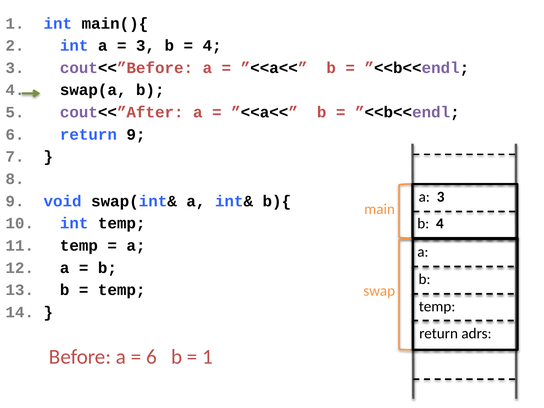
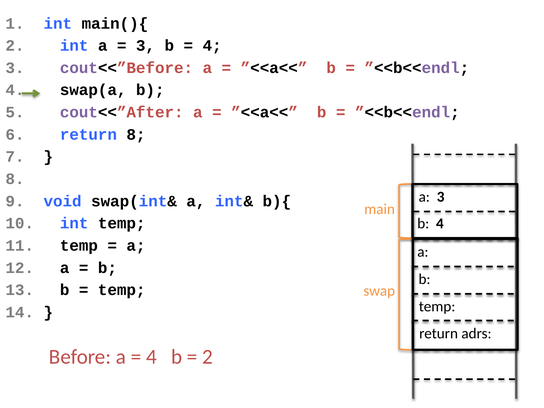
return 9: 9 -> 8
6 at (151, 357): 6 -> 4
1 at (208, 357): 1 -> 2
